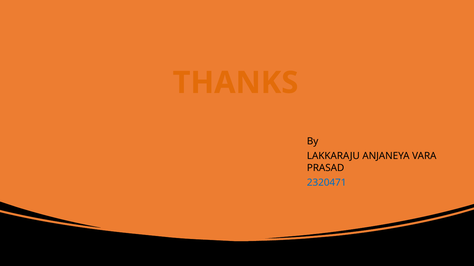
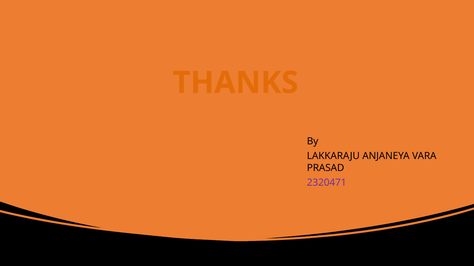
2320471 colour: blue -> purple
